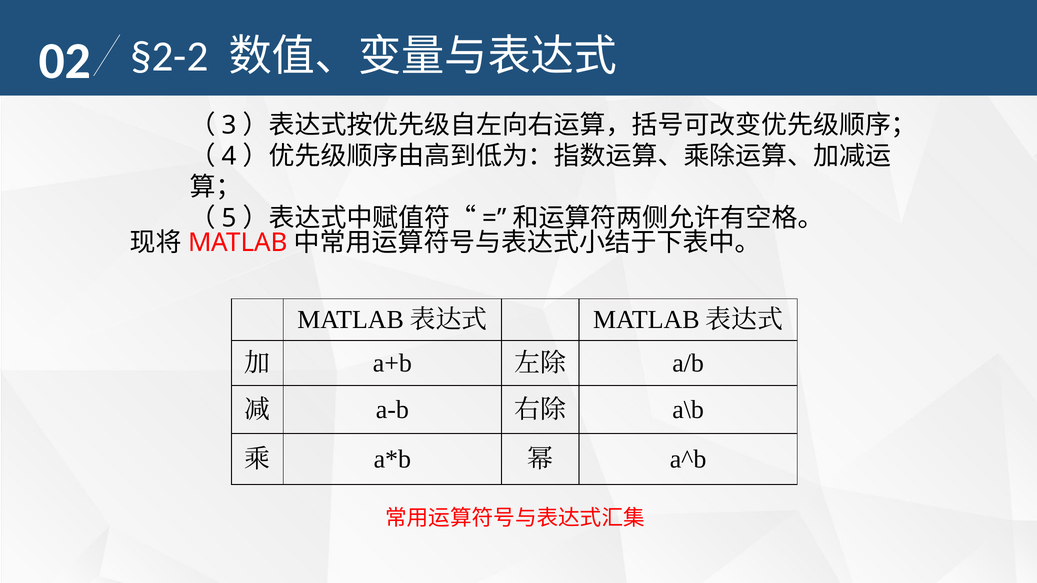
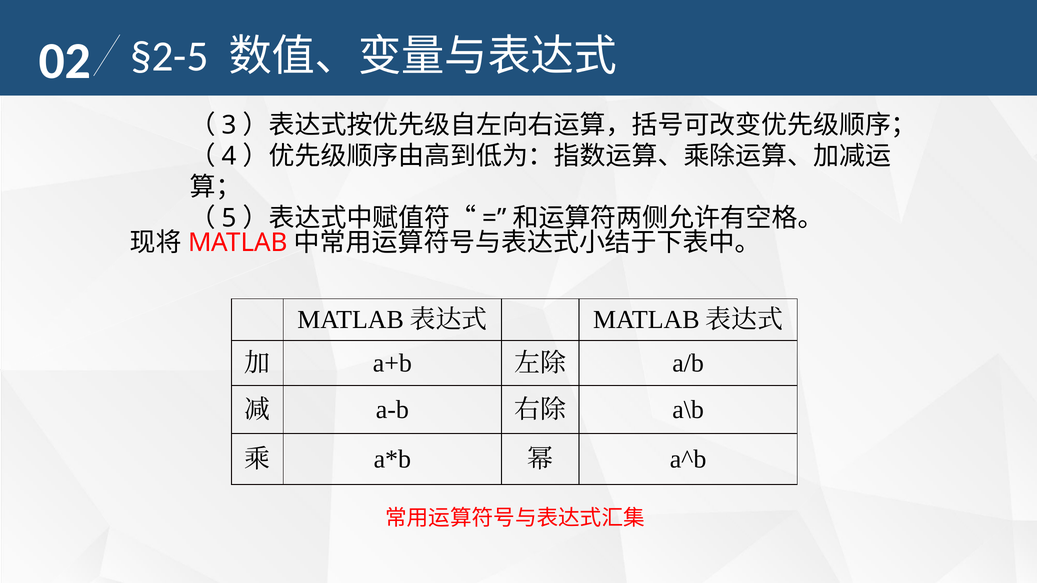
§2-2: §2-2 -> §2-5
